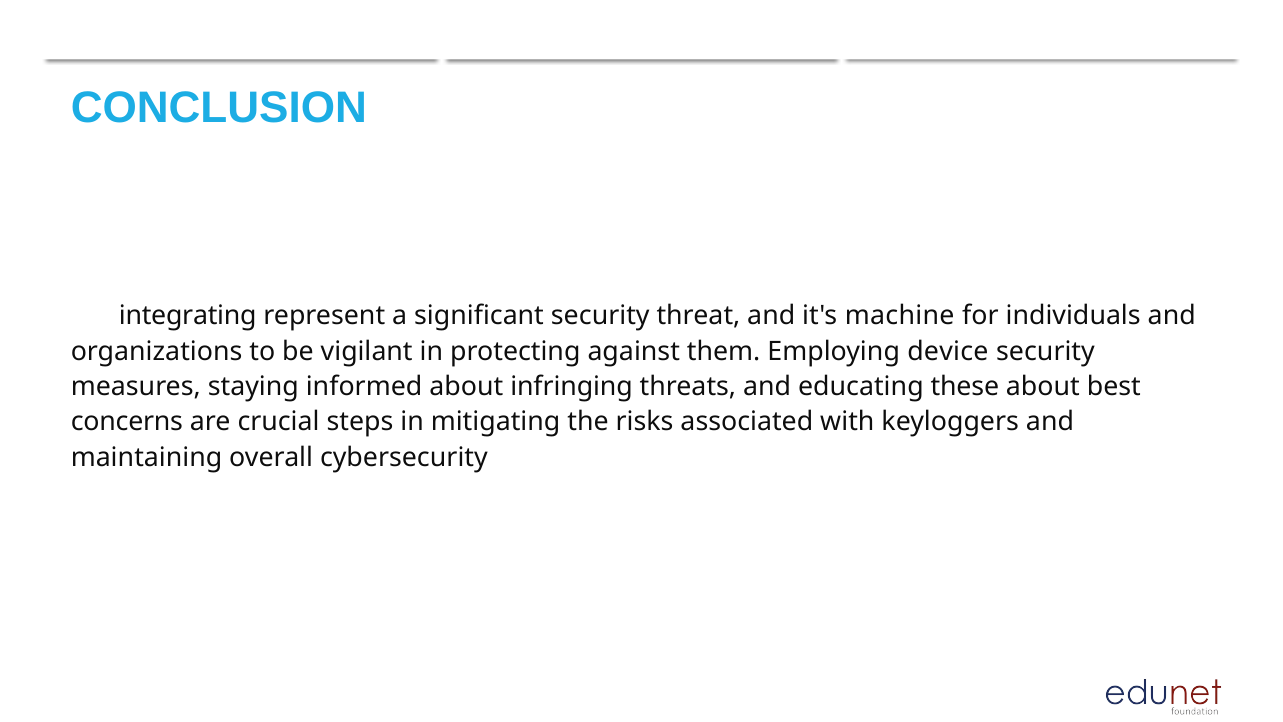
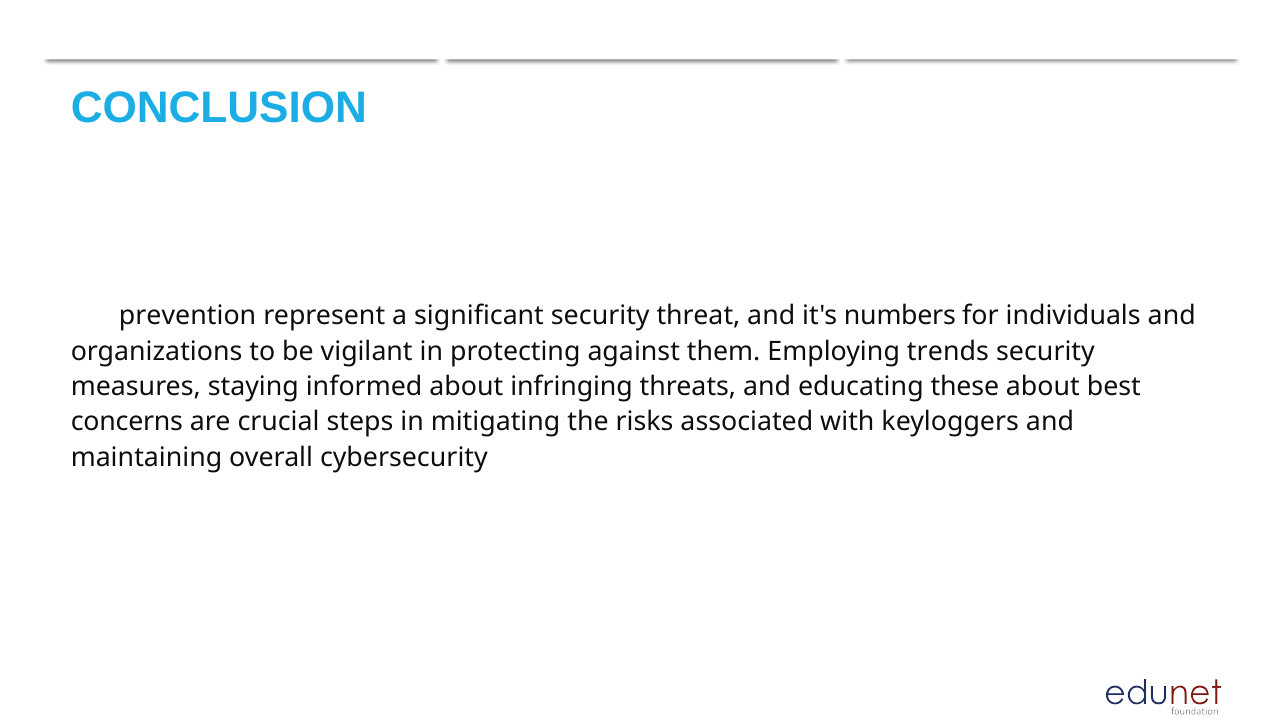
integrating: integrating -> prevention
machine: machine -> numbers
device: device -> trends
